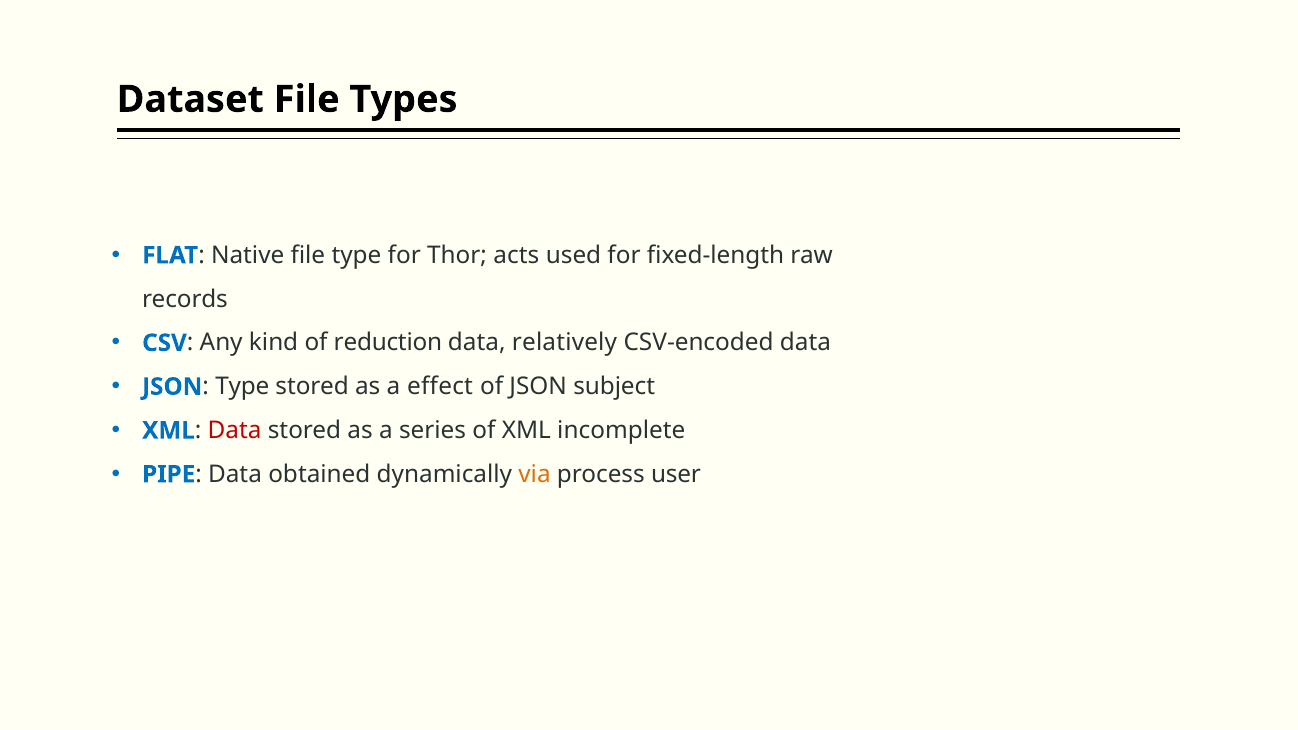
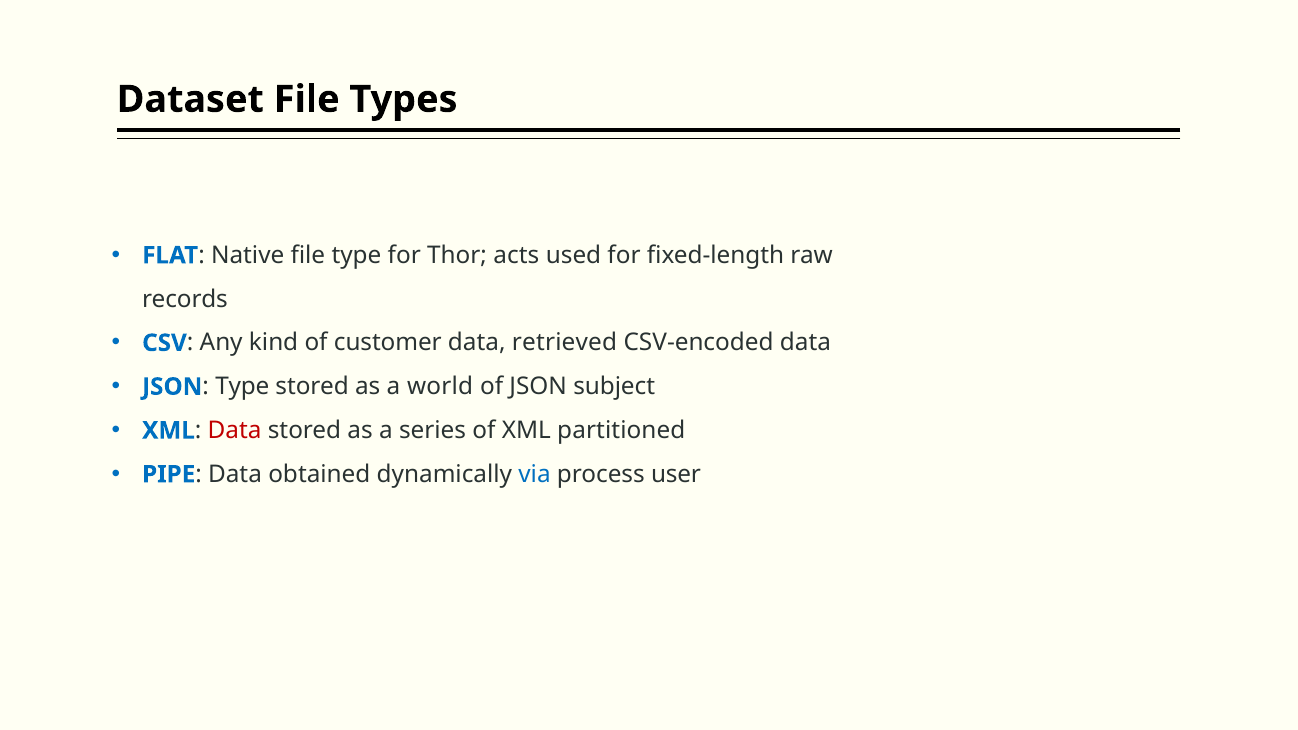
reduction: reduction -> customer
relatively: relatively -> retrieved
effect: effect -> world
incomplete: incomplete -> partitioned
via colour: orange -> blue
